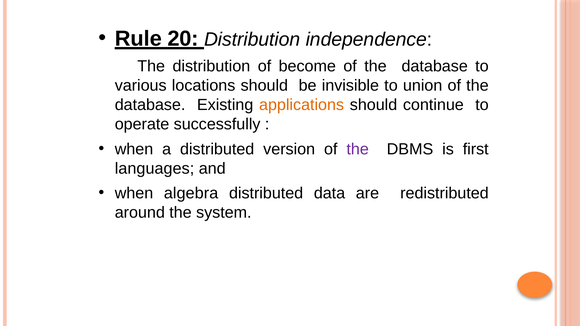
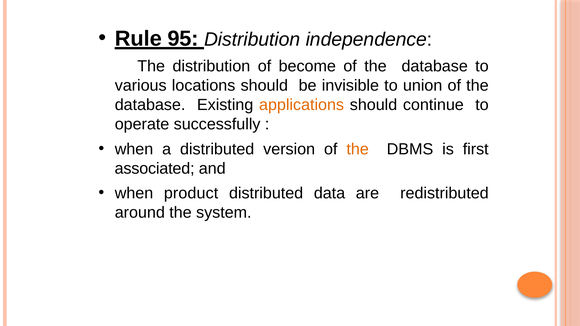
20: 20 -> 95
the at (358, 149) colour: purple -> orange
languages: languages -> associated
algebra: algebra -> product
